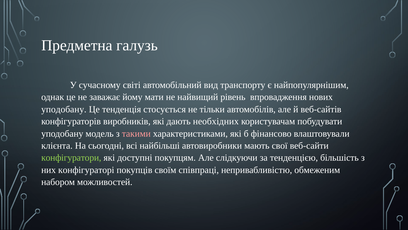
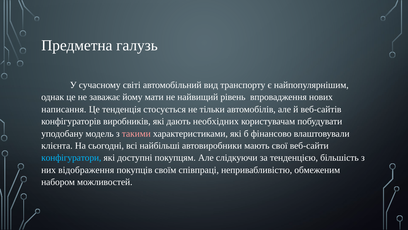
уподобану at (64, 109): уподобану -> написання
конфігуратори colour: light green -> light blue
конфігураторі: конфігураторі -> відображення
